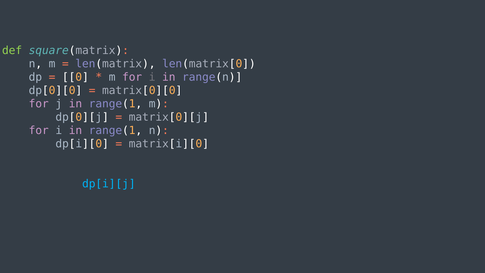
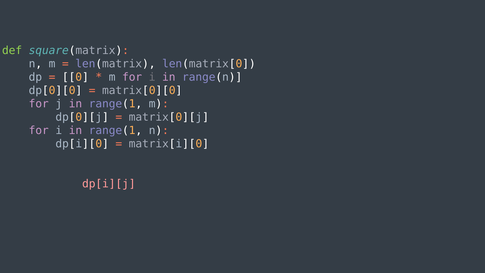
dp[i][j colour: light blue -> pink
